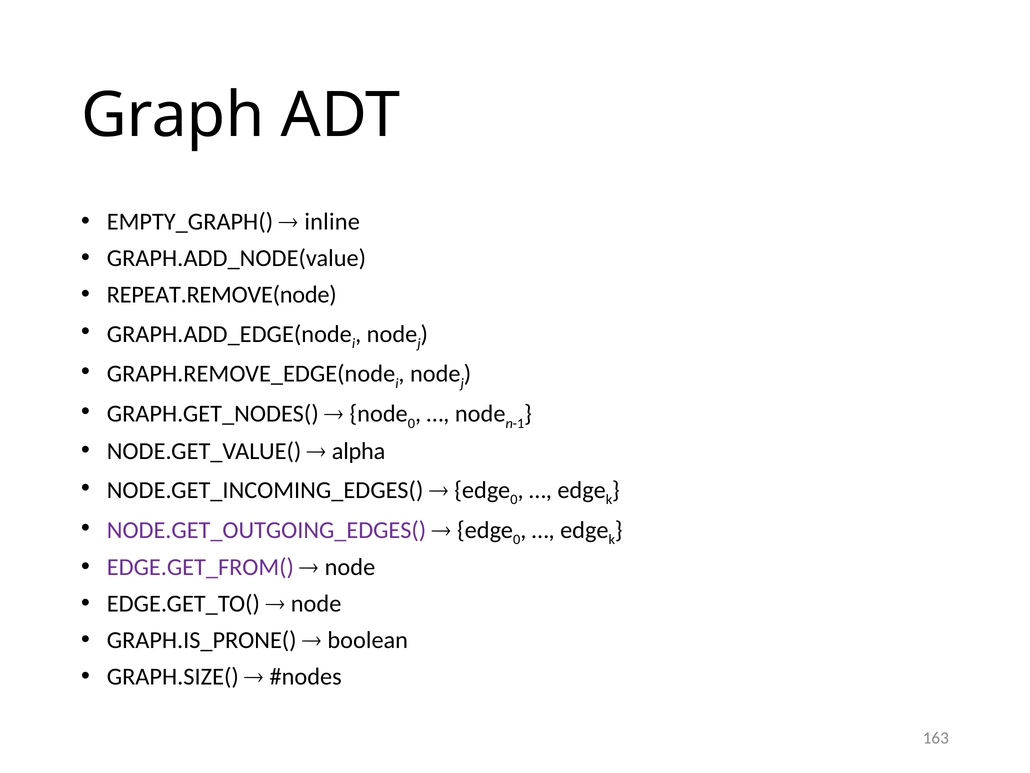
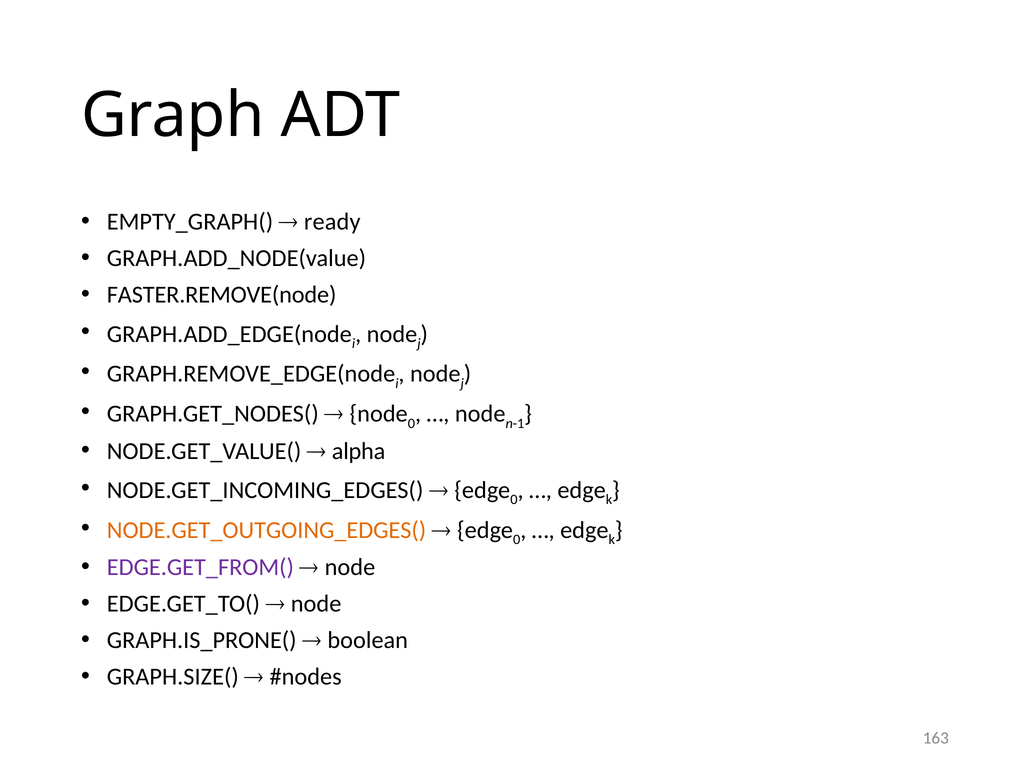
inline: inline -> ready
REPEAT.REMOVE(node: REPEAT.REMOVE(node -> FASTER.REMOVE(node
NODE.GET_OUTGOING_EDGES( colour: purple -> orange
